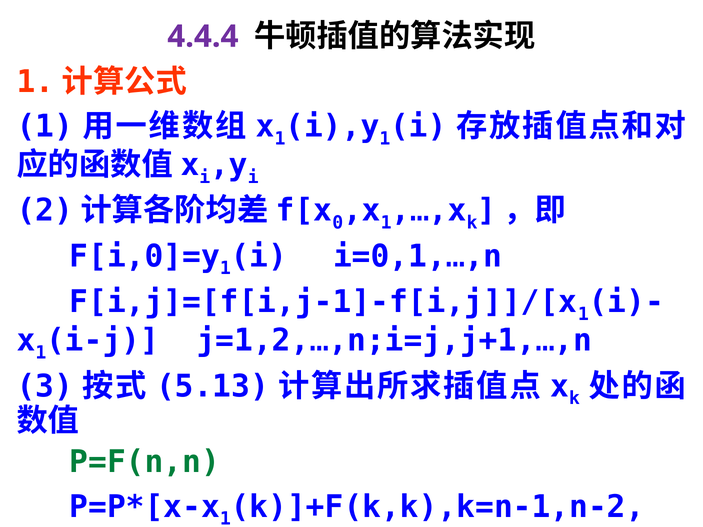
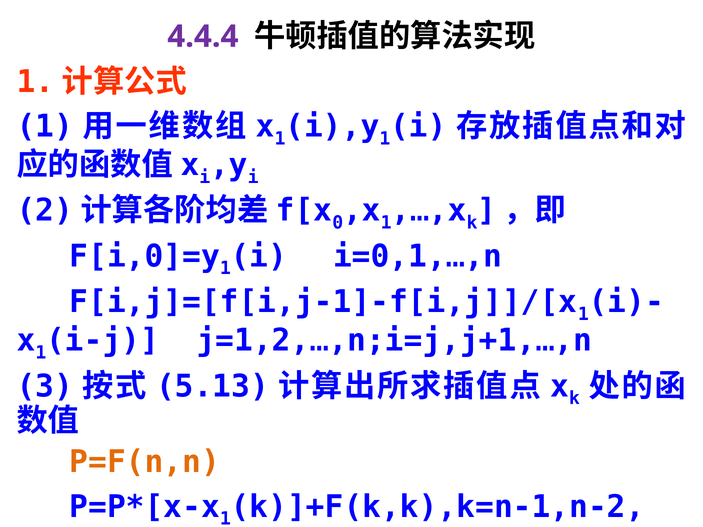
P=F(n,n colour: green -> orange
